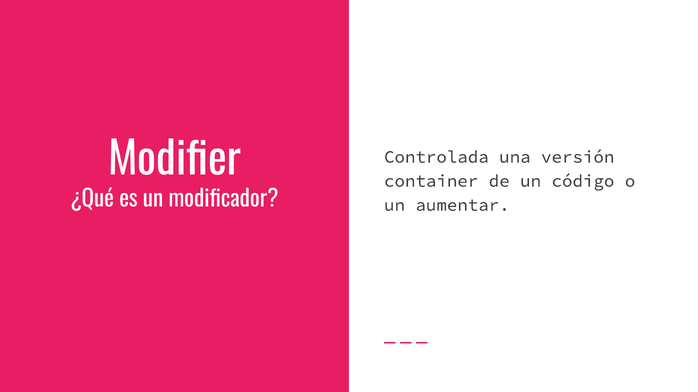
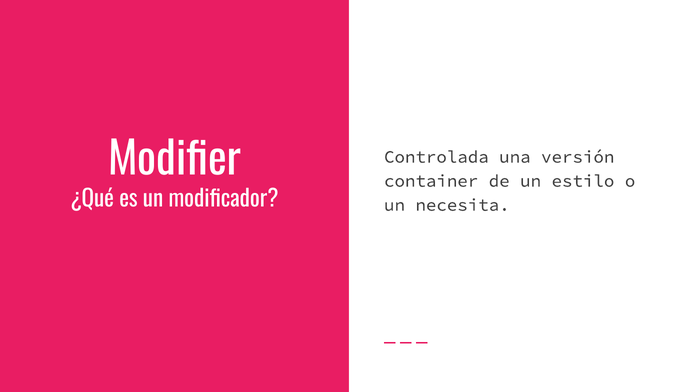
código: código -> estilo
aumentar: aumentar -> necesita
